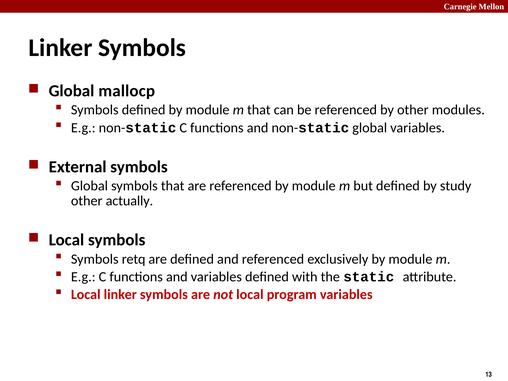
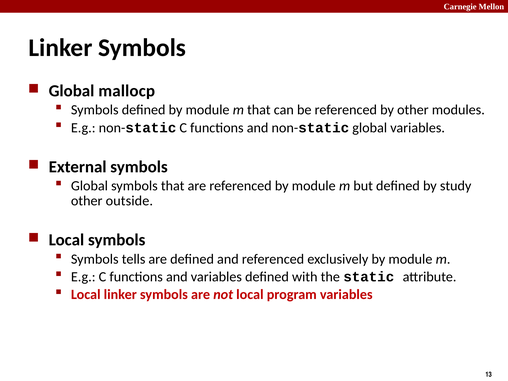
actually: actually -> outside
retq: retq -> tells
